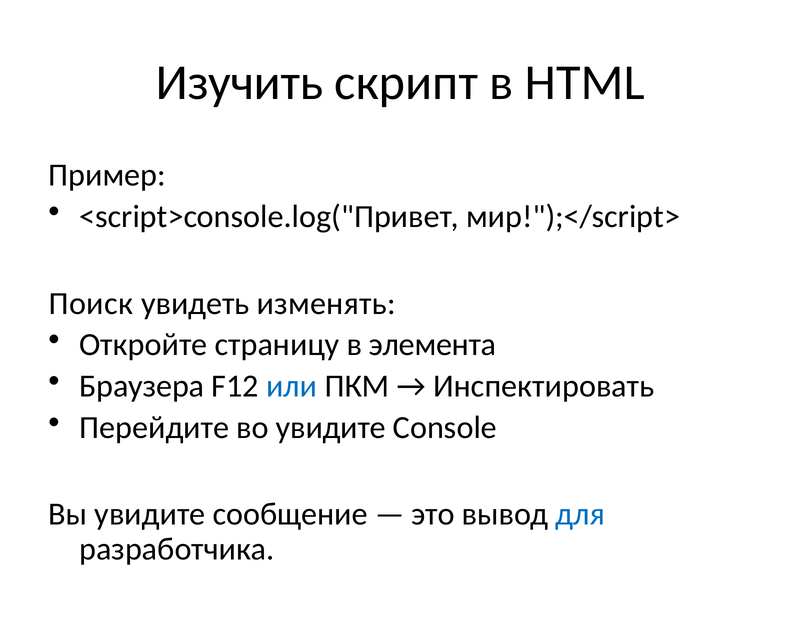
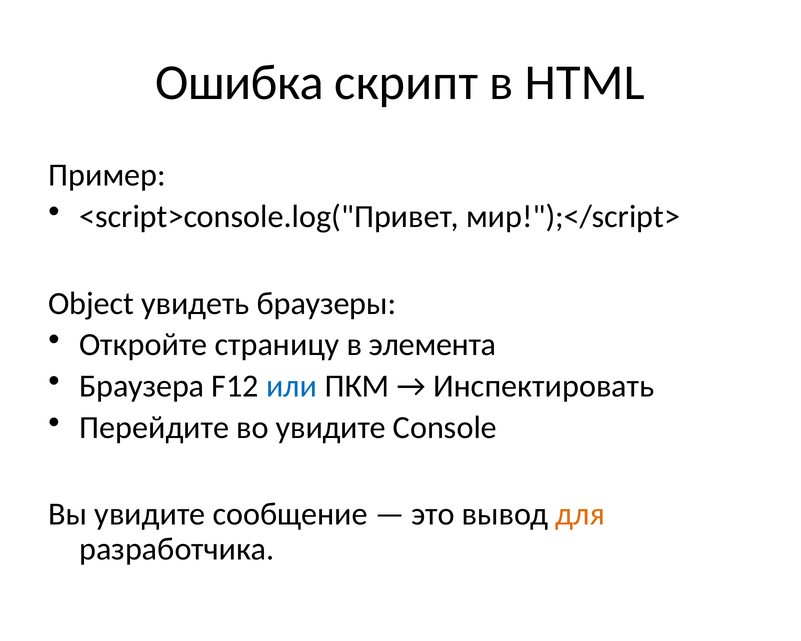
Изучить: Изучить -> Ошибка
Поиск: Поиск -> Object
изменять: изменять -> браузеры
для colour: blue -> orange
